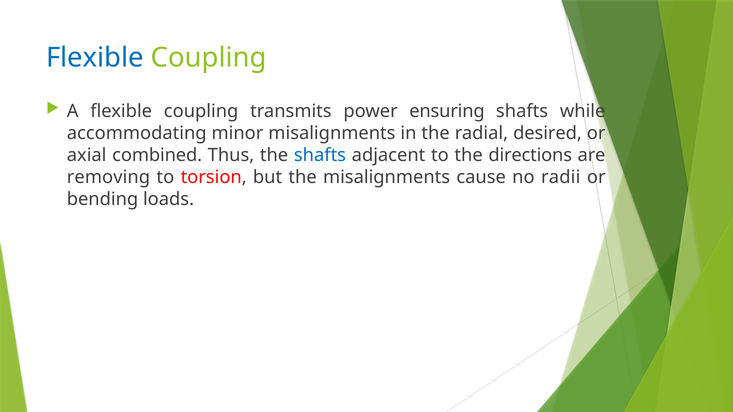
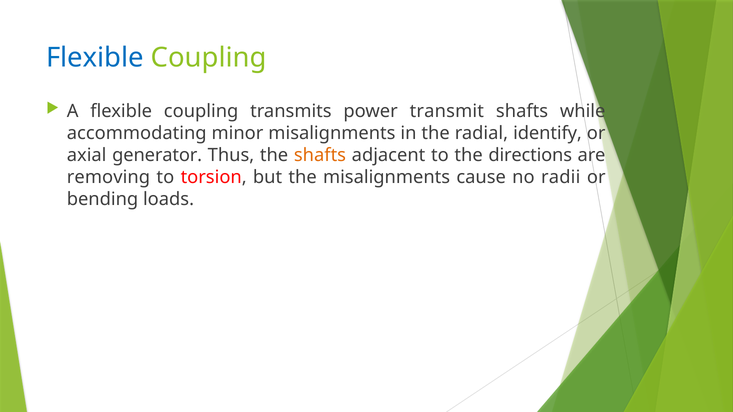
ensuring: ensuring -> transmit
desired: desired -> identify
combined: combined -> generator
shafts at (320, 155) colour: blue -> orange
